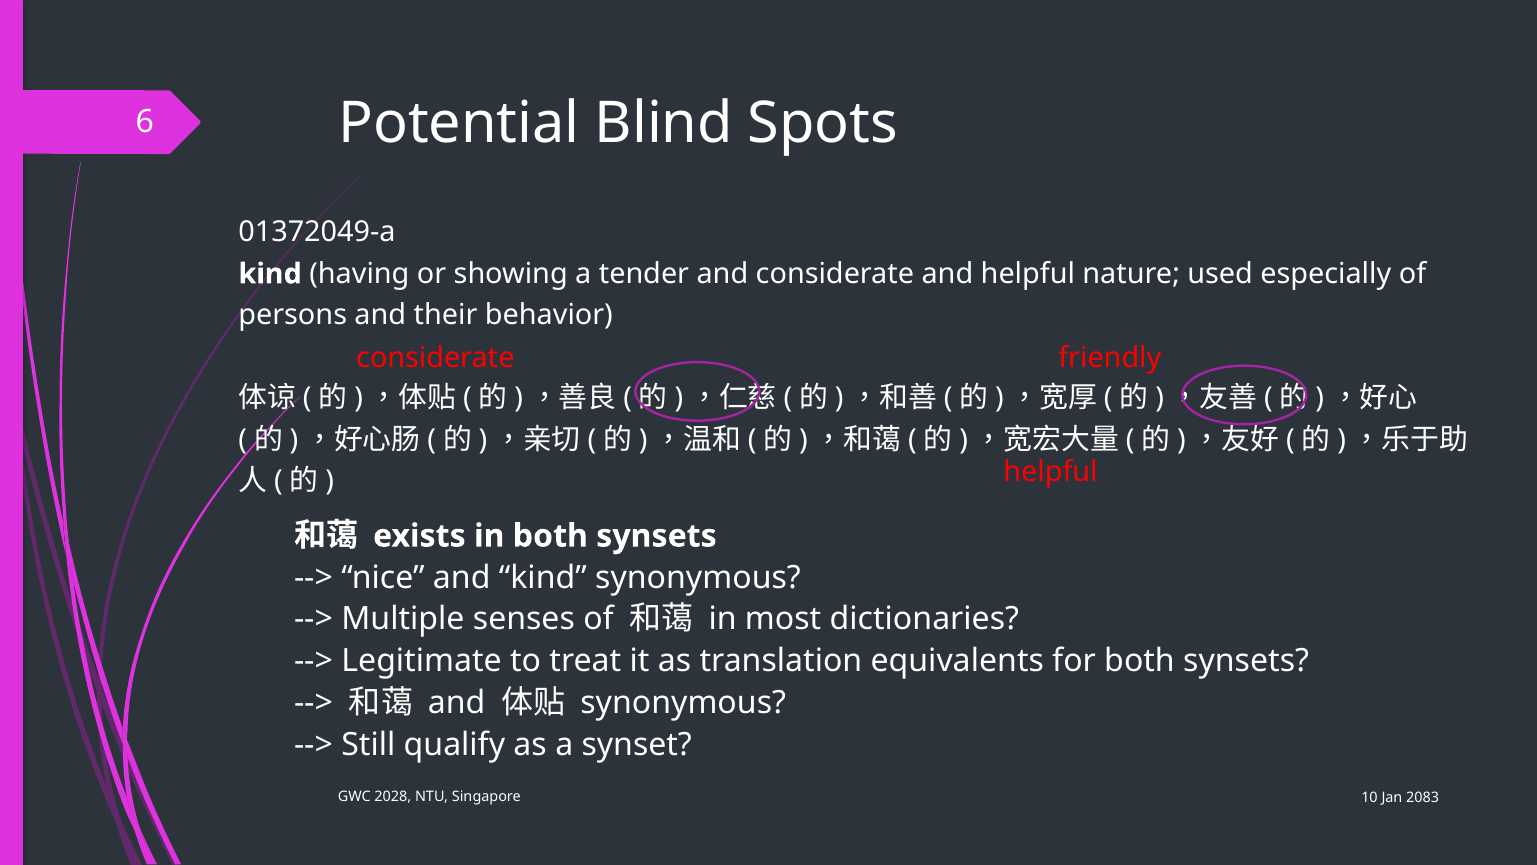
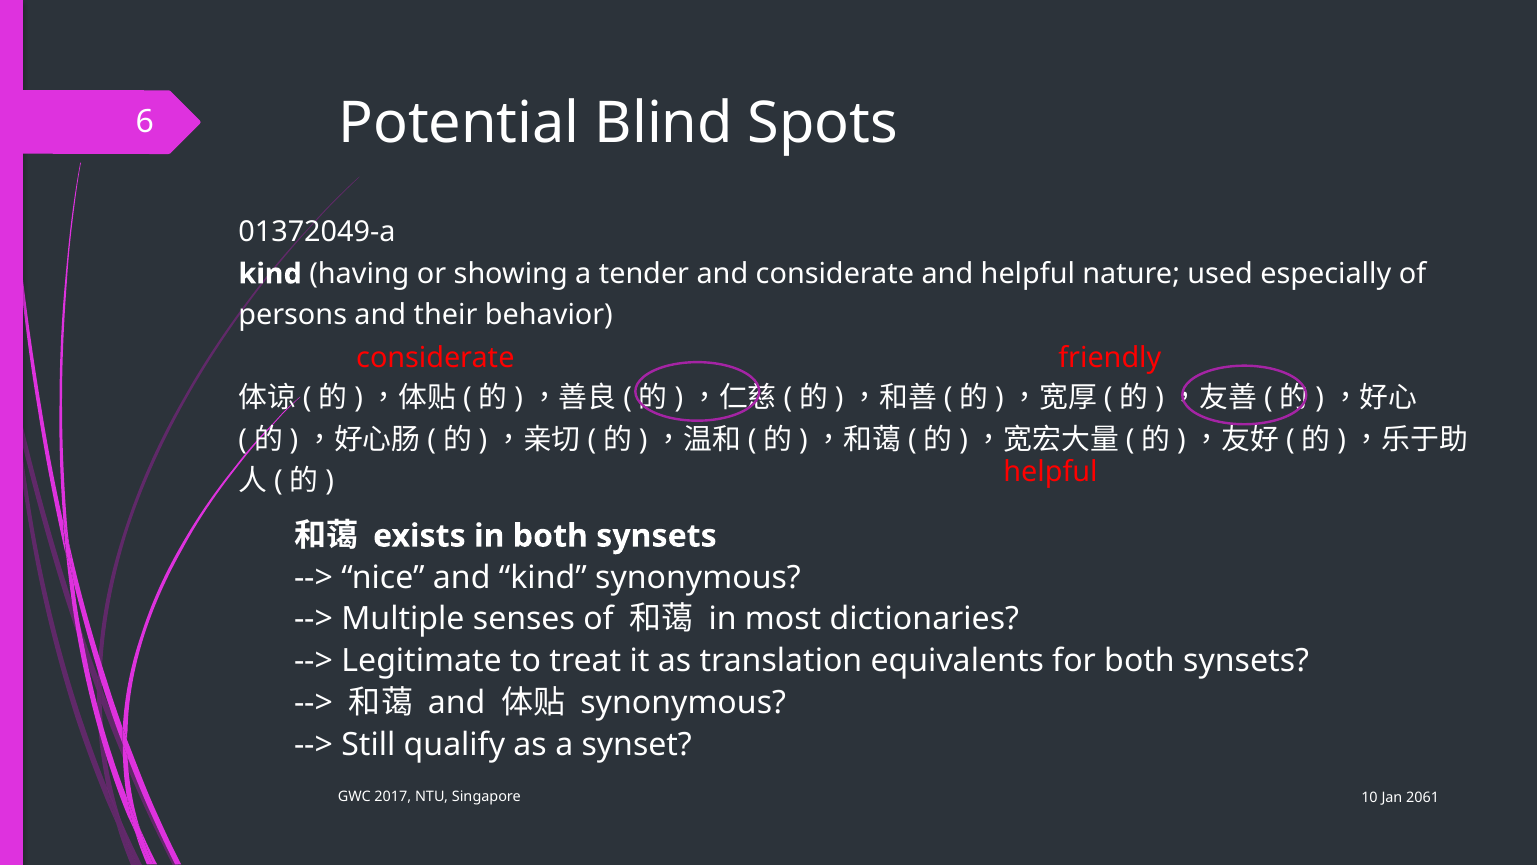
2028: 2028 -> 2017
2083: 2083 -> 2061
